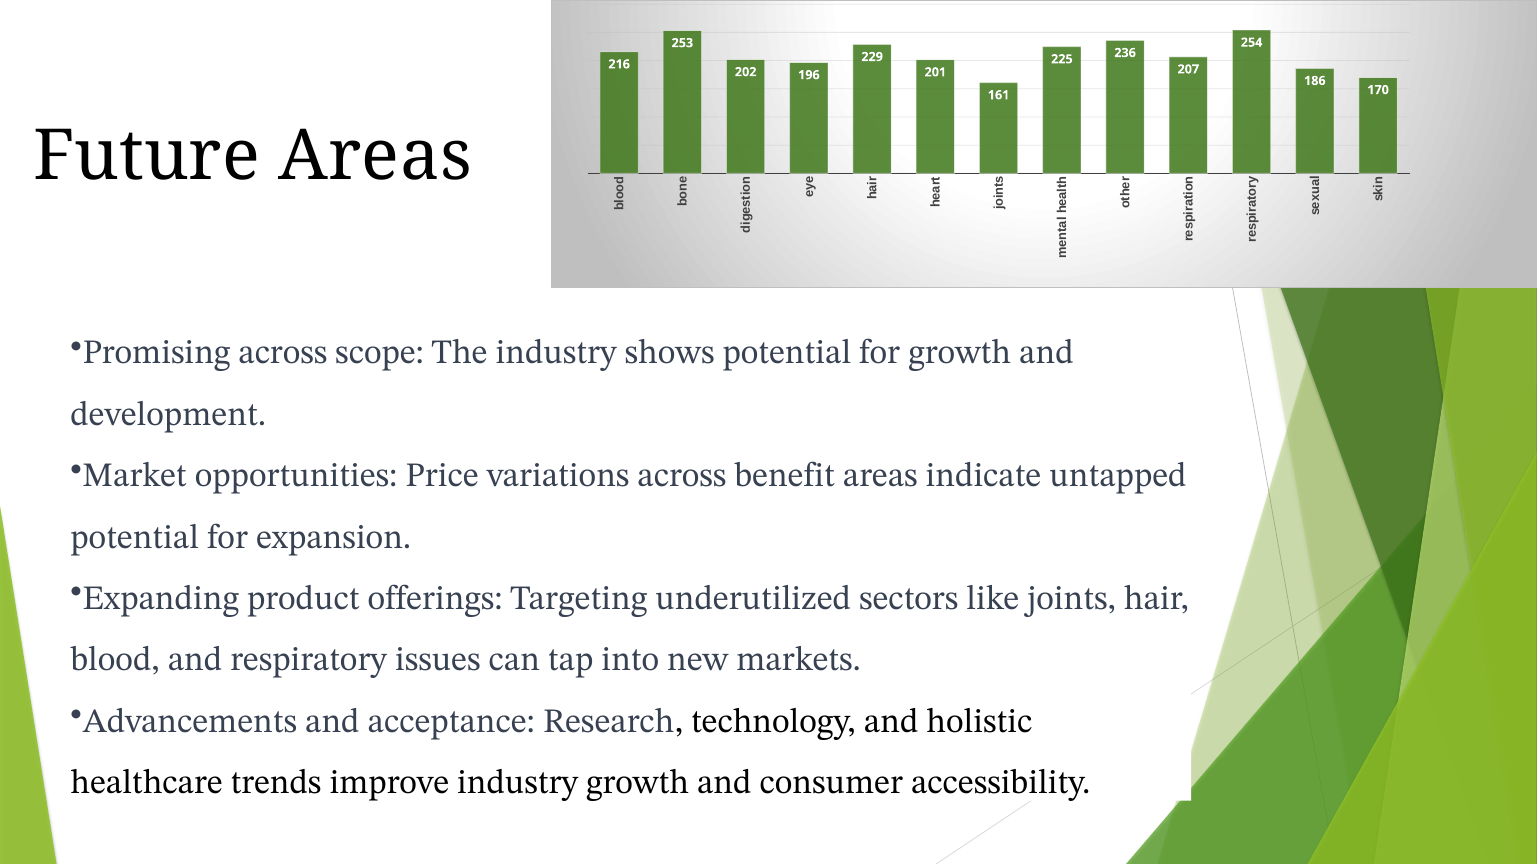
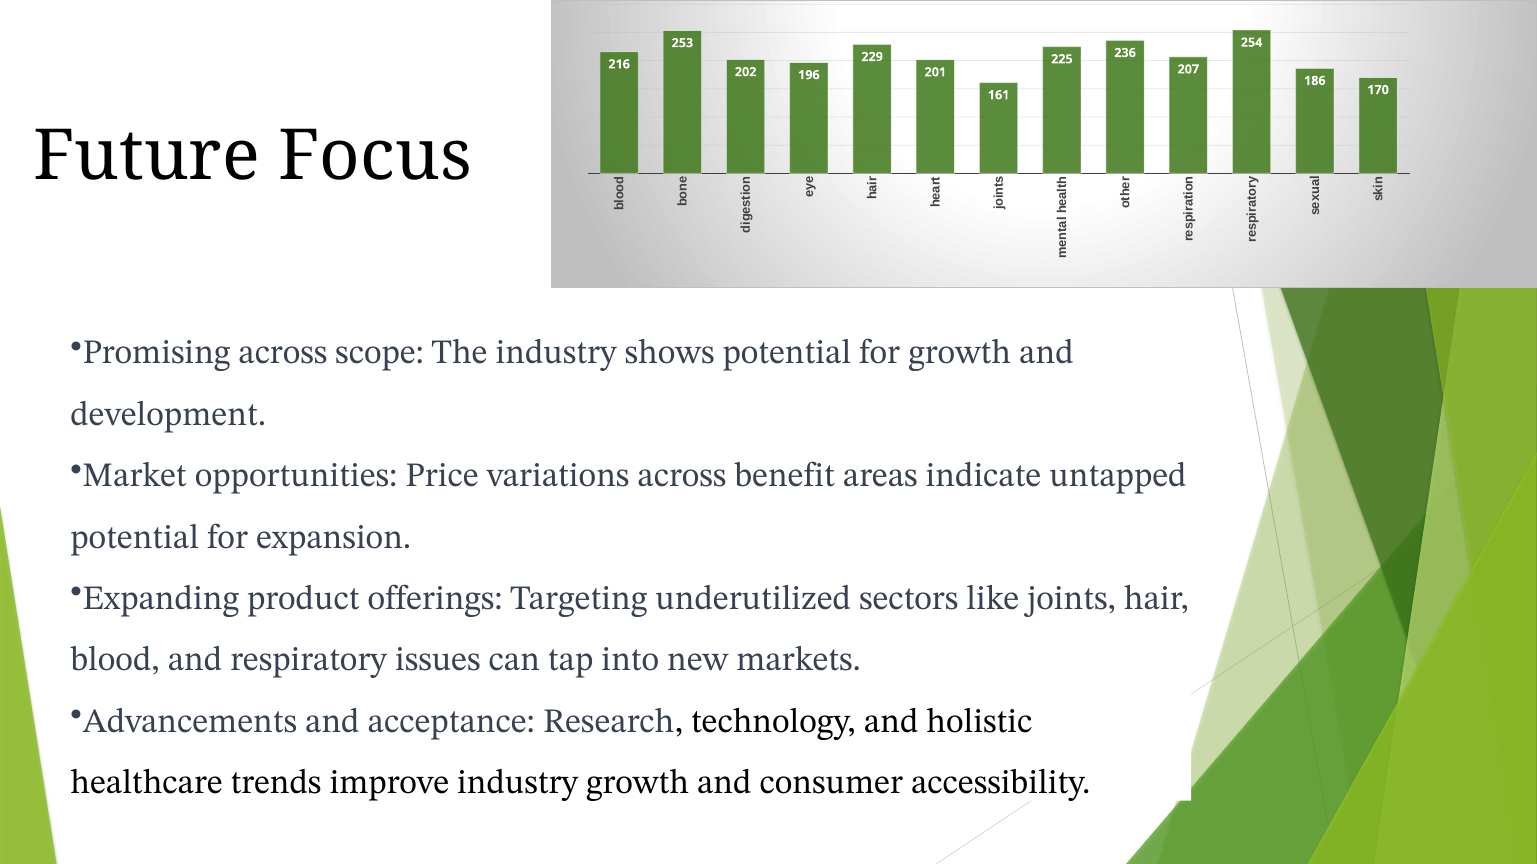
Future Areas: Areas -> Focus
